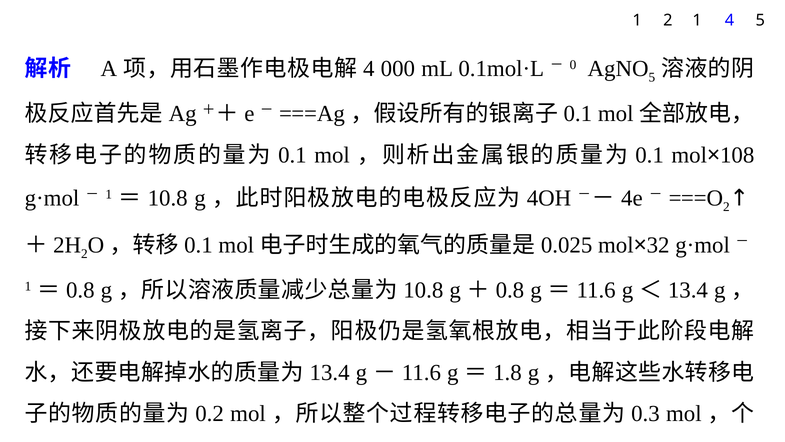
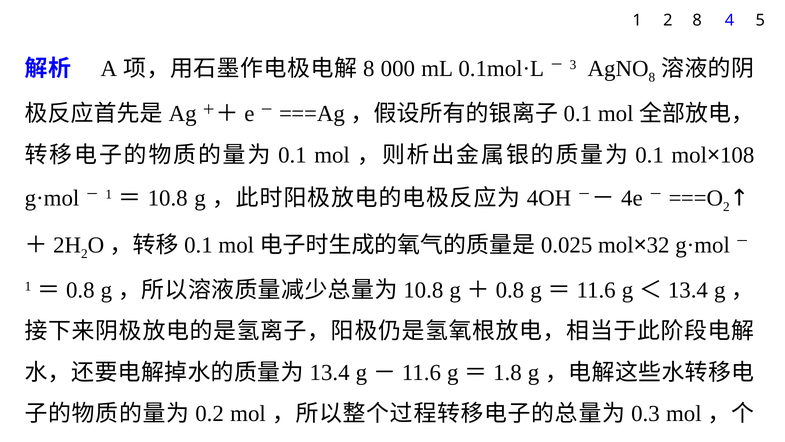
2 1: 1 -> 8
4 at (369, 69): 4 -> 8
0: 0 -> 3
5 at (652, 78): 5 -> 8
